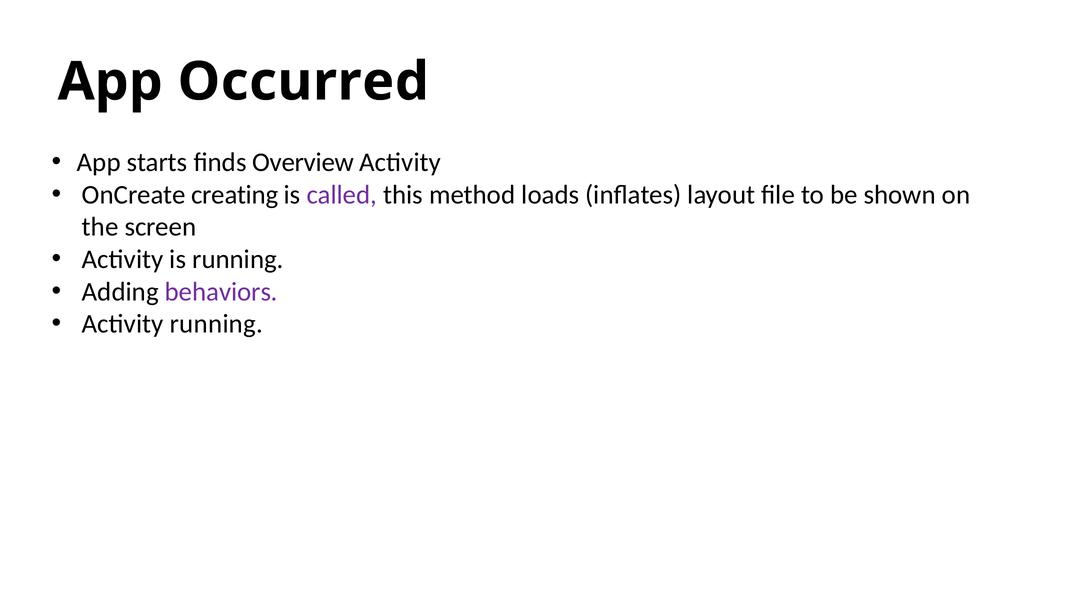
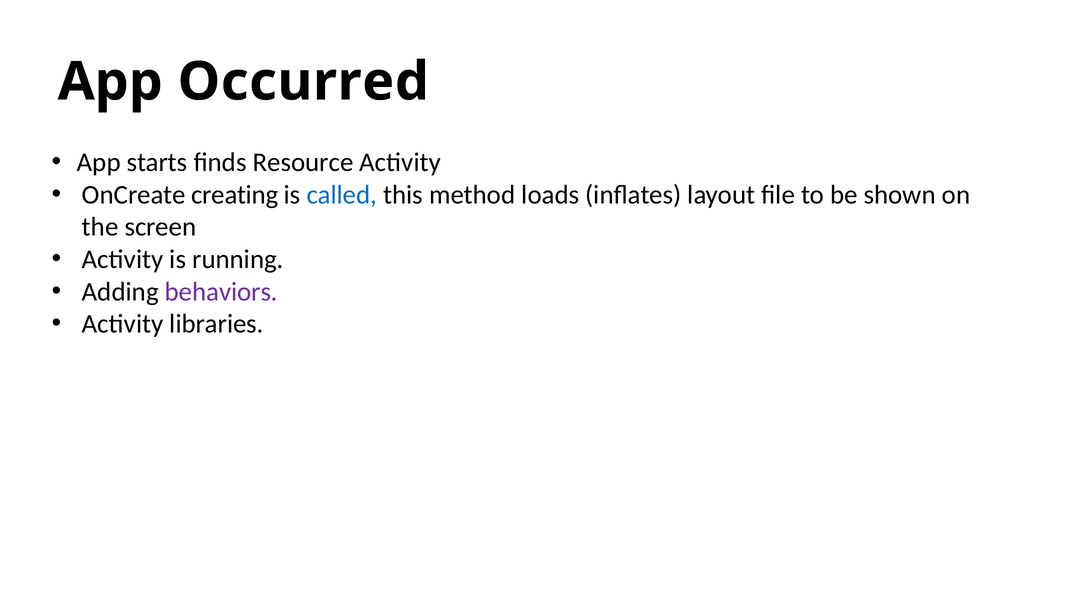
Overview: Overview -> Resource
called colour: purple -> blue
Activity running: running -> libraries
